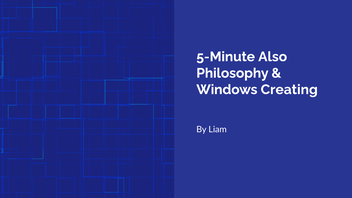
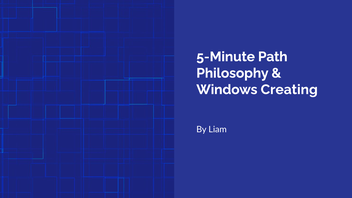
Also: Also -> Path
